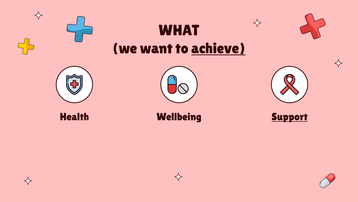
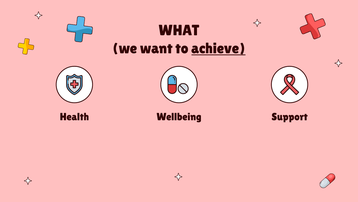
Support underline: present -> none
